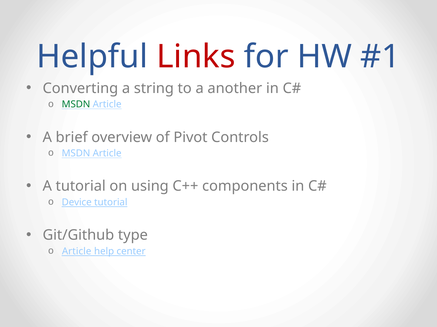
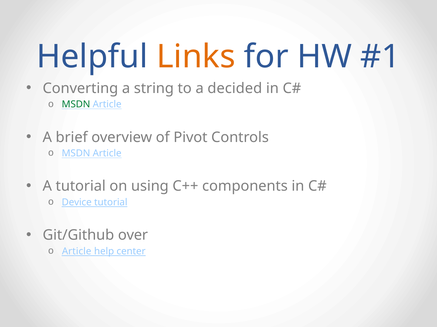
Links colour: red -> orange
another: another -> decided
type: type -> over
